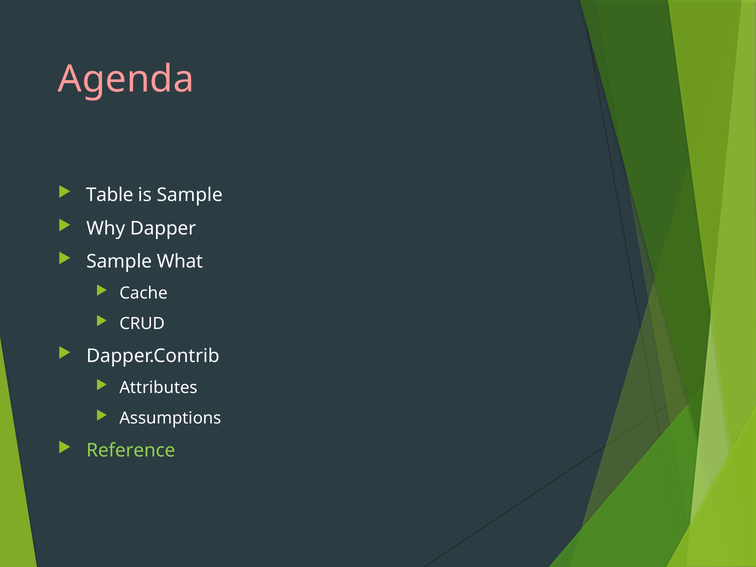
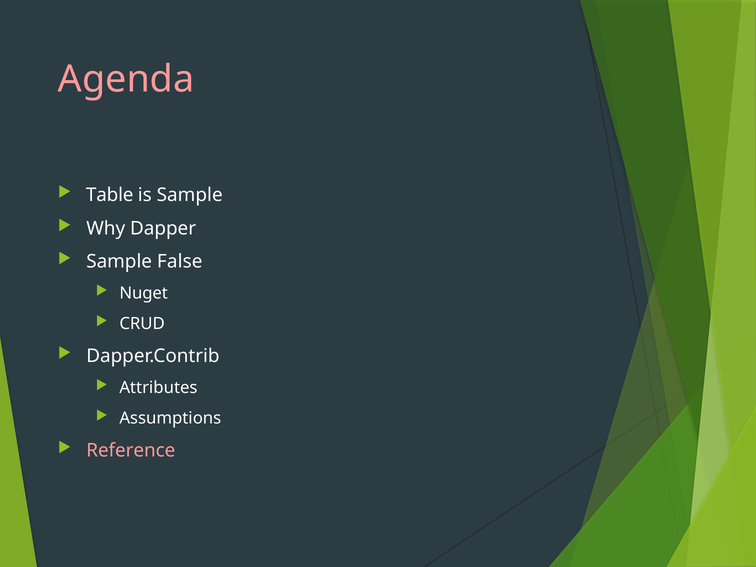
What: What -> False
Cache: Cache -> Nuget
Reference colour: light green -> pink
